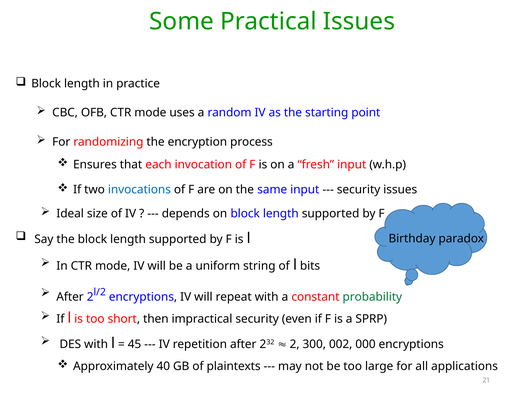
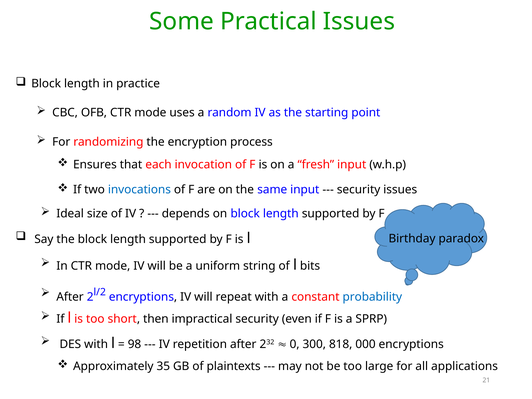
probability colour: green -> blue
45: 45 -> 98
2 at (295, 344): 2 -> 0
002: 002 -> 818
40: 40 -> 35
